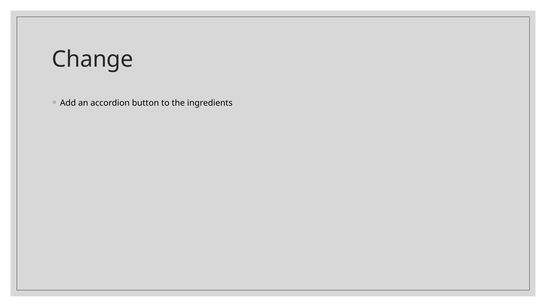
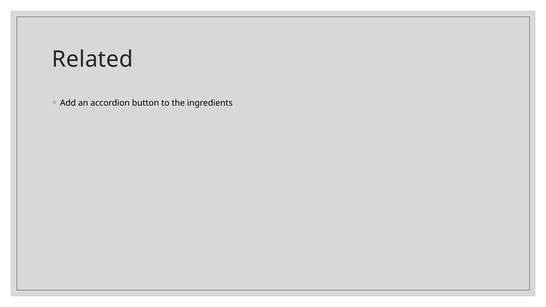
Change: Change -> Related
